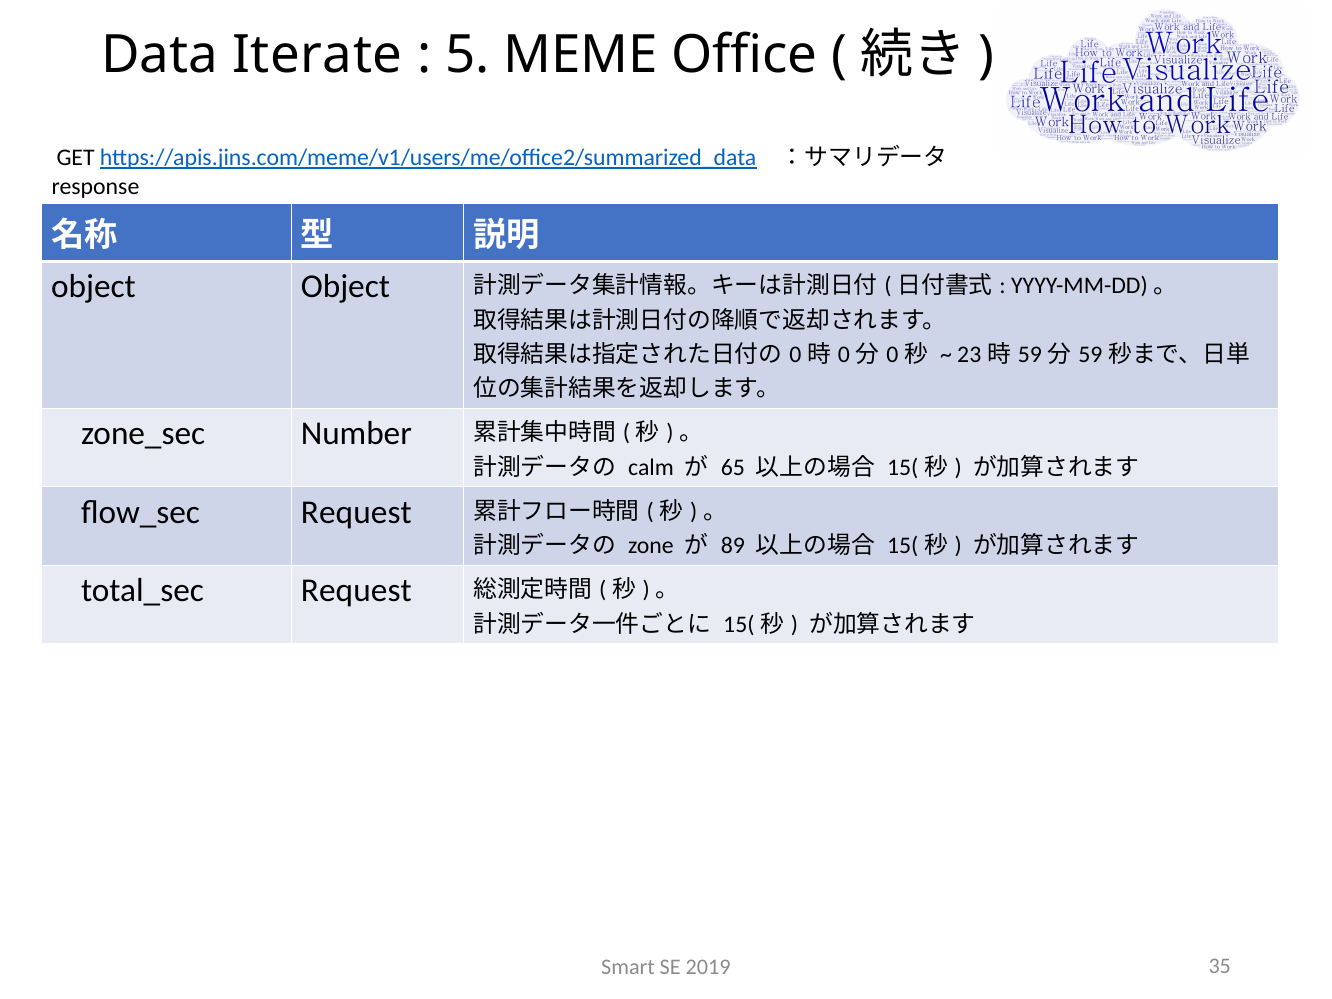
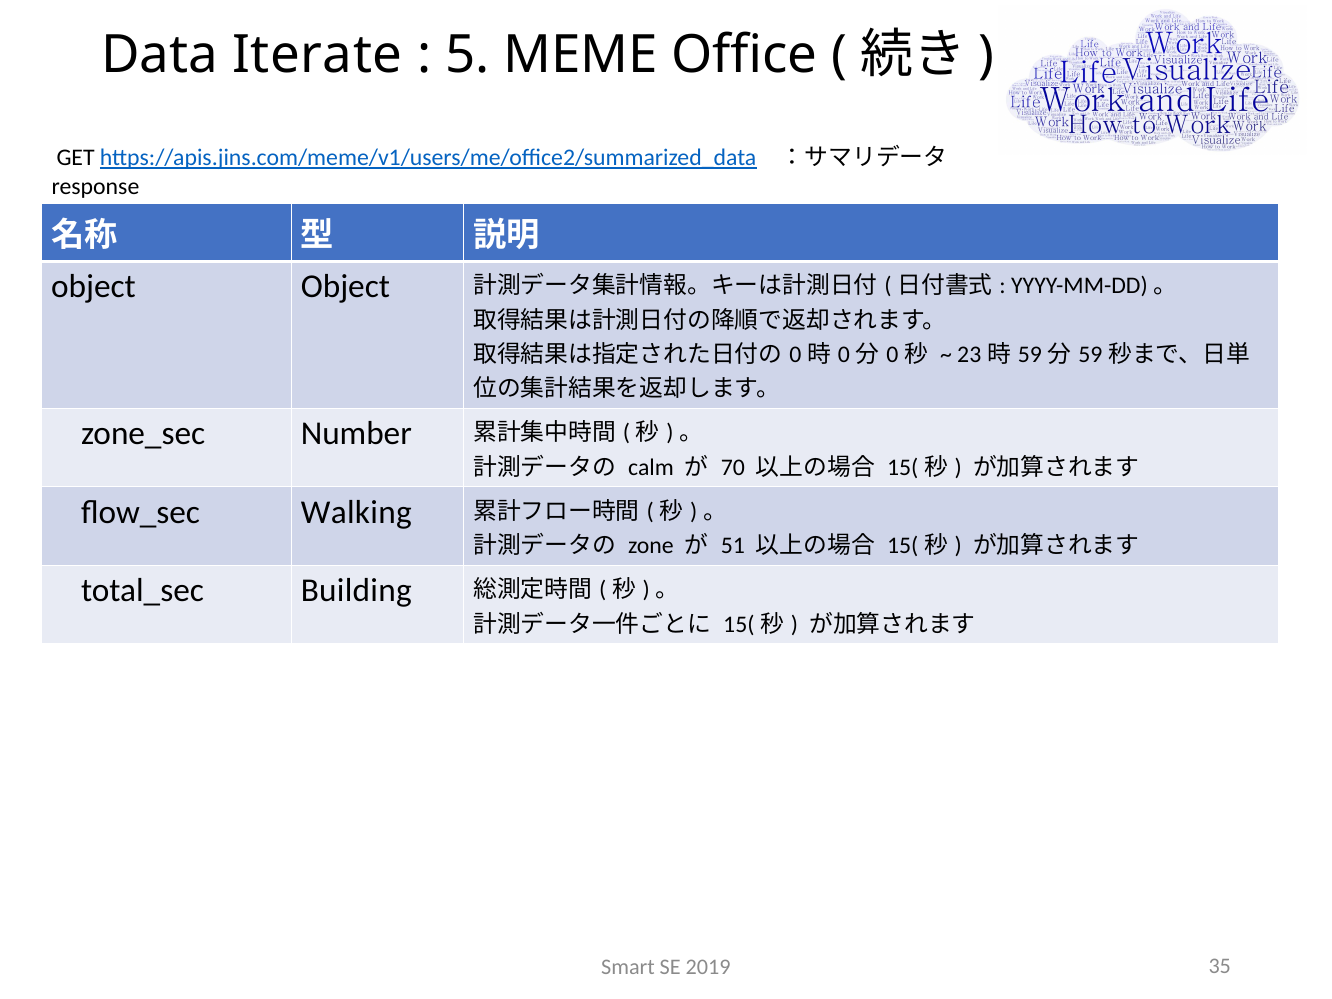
65: 65 -> 70
Request at (356, 512): Request -> Walking
89: 89 -> 51
Request at (356, 591): Request -> Building
